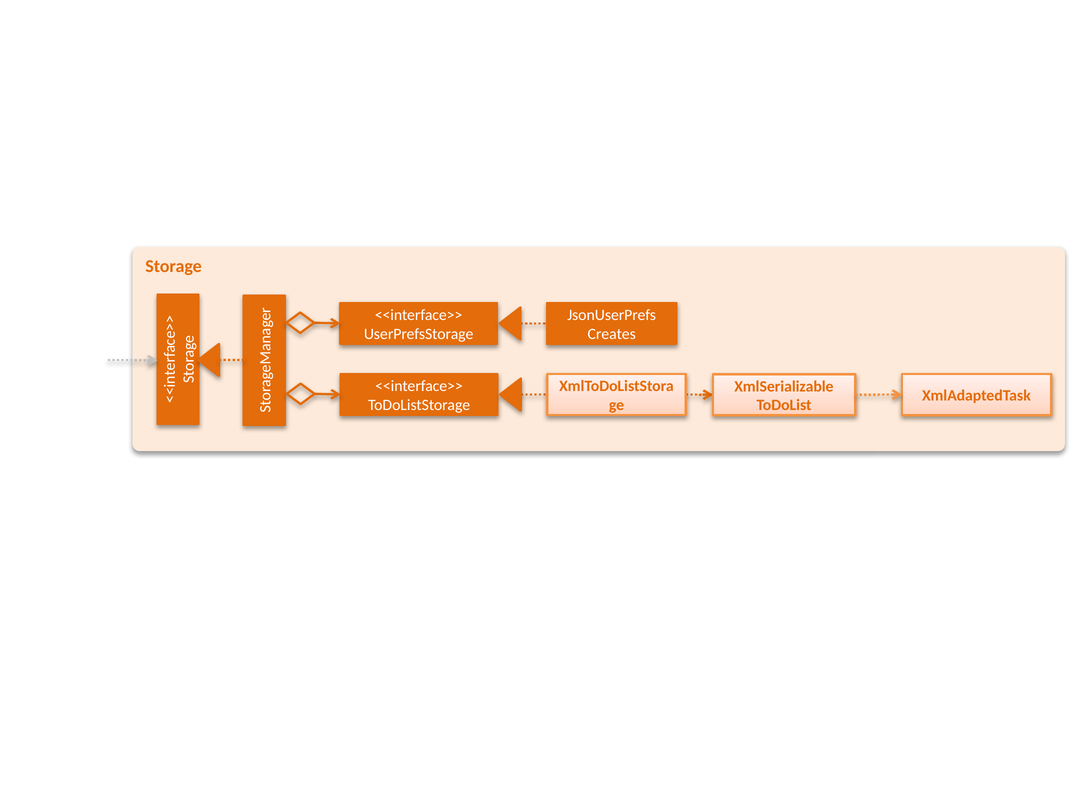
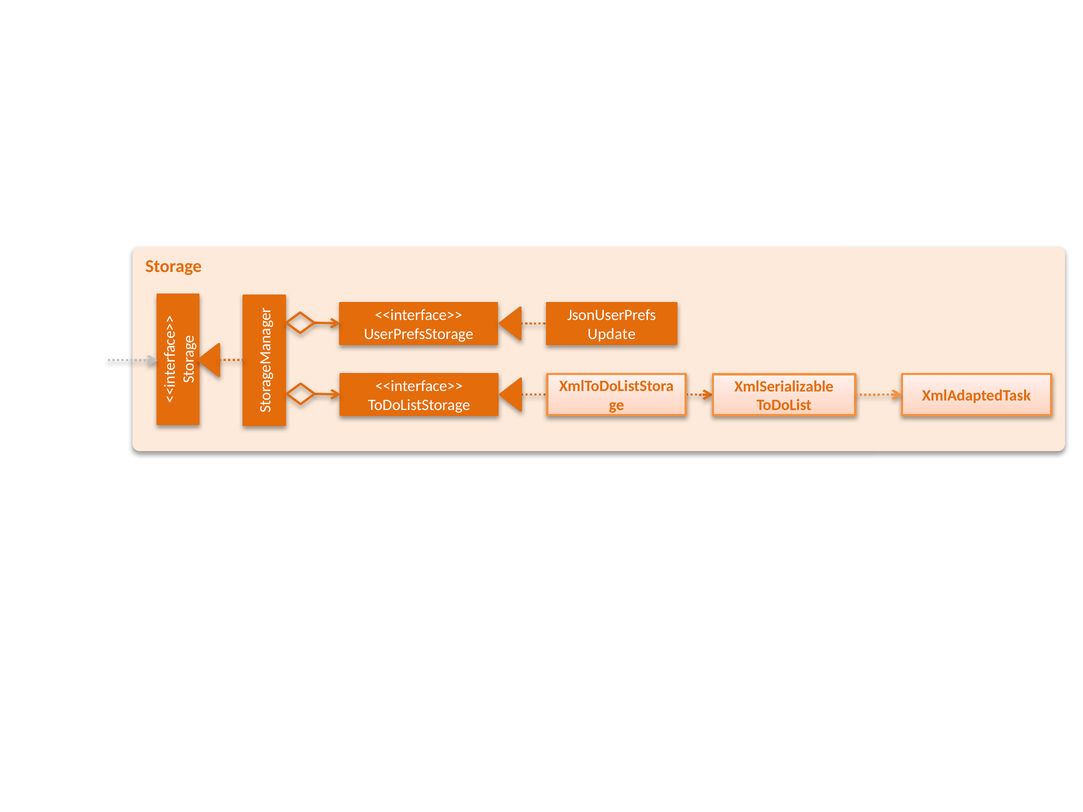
Creates: Creates -> Update
